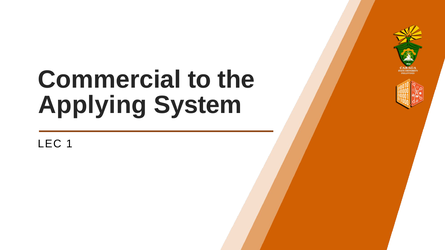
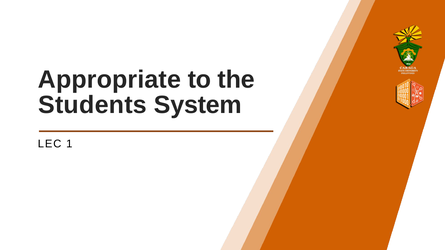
Commercial: Commercial -> Appropriate
Applying: Applying -> Students
